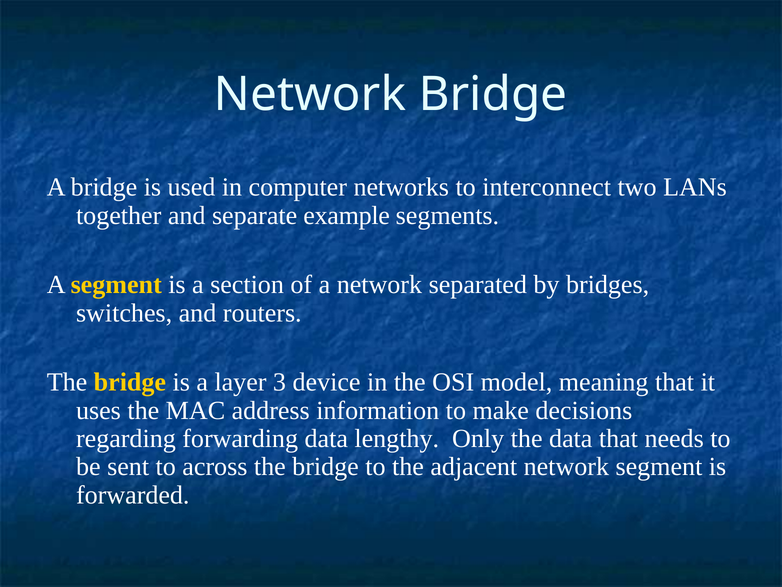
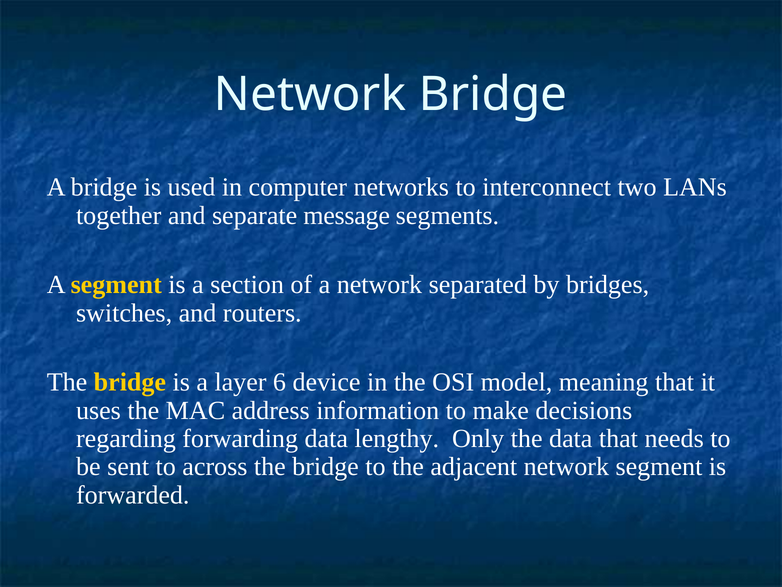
example: example -> message
3: 3 -> 6
